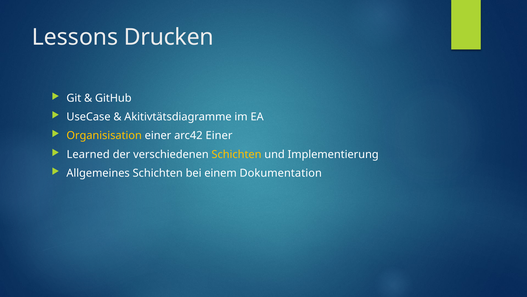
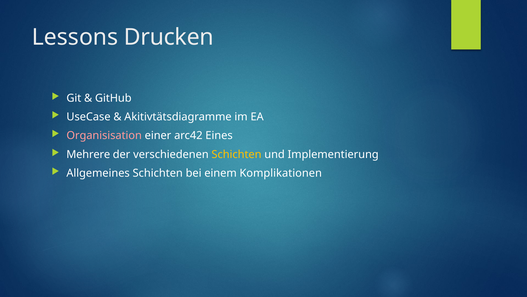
Organisisation colour: yellow -> pink
arc42 Einer: Einer -> Eines
Learned: Learned -> Mehrere
Dokumentation: Dokumentation -> Komplikationen
